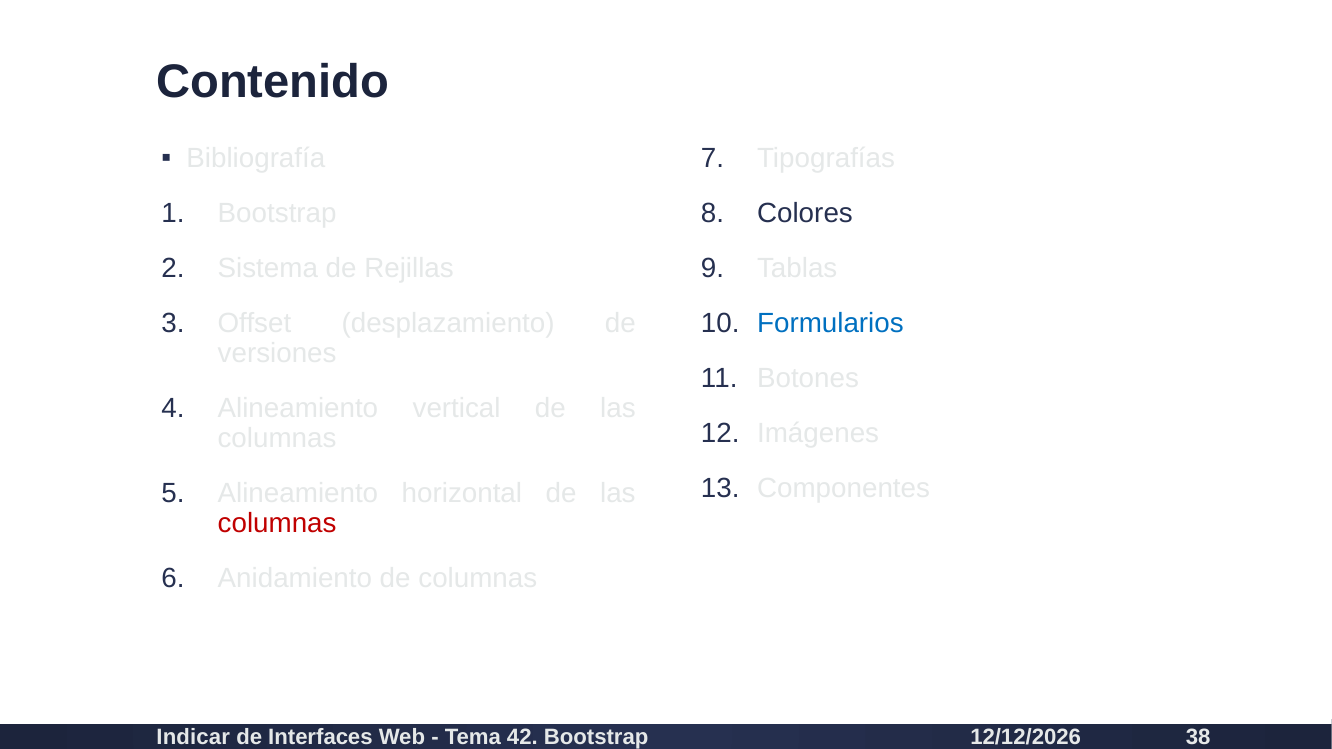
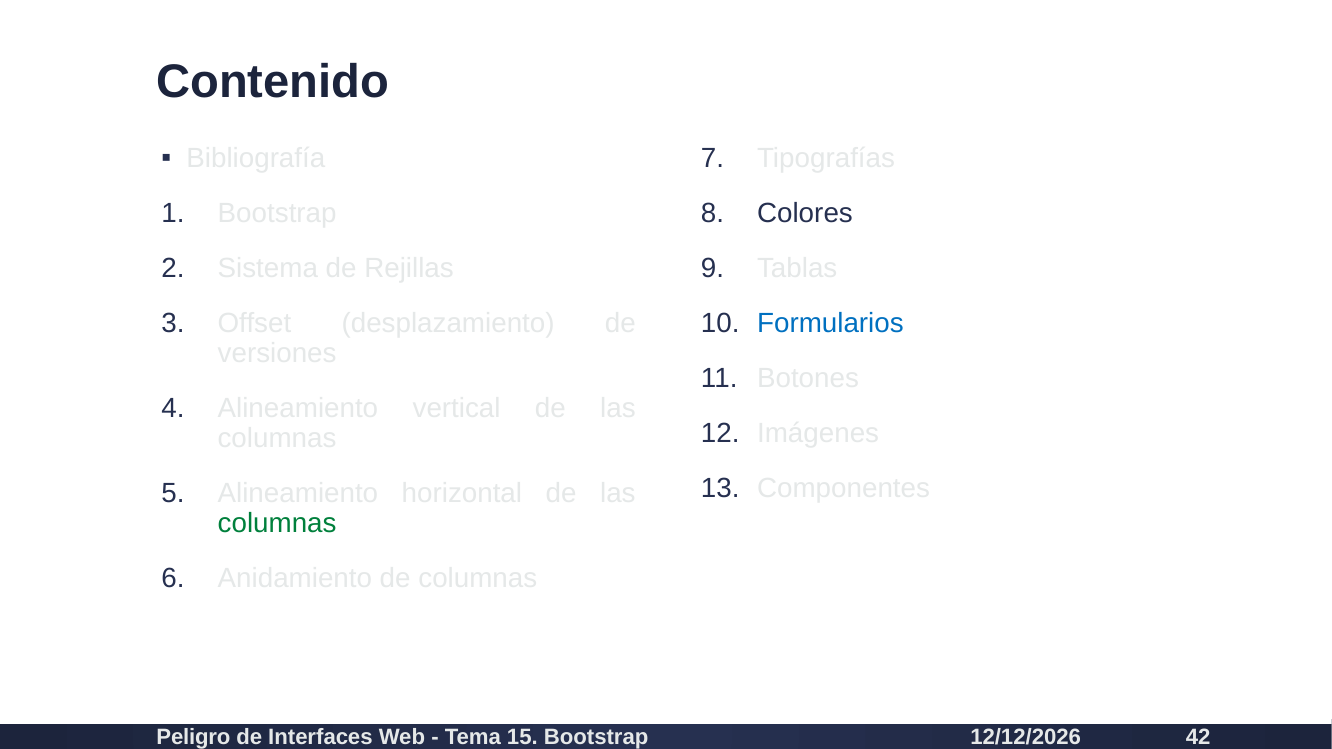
columnas at (277, 523) colour: red -> green
Indicar: Indicar -> Peligro
42: 42 -> 15
38: 38 -> 42
